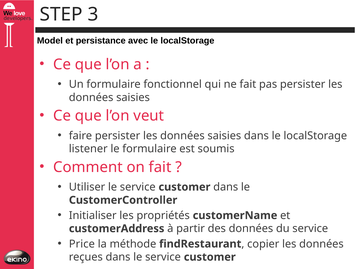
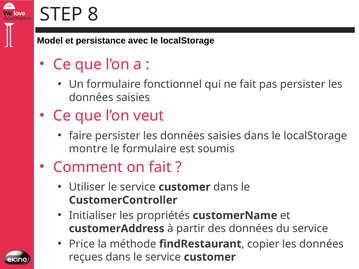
3: 3 -> 8
listener: listener -> montre
